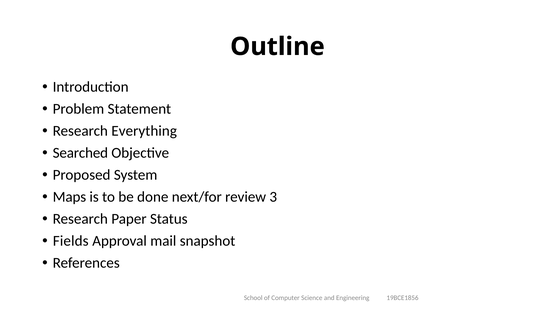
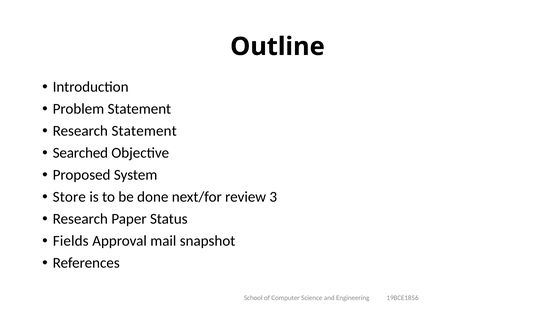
Research Everything: Everything -> Statement
Maps: Maps -> Store
